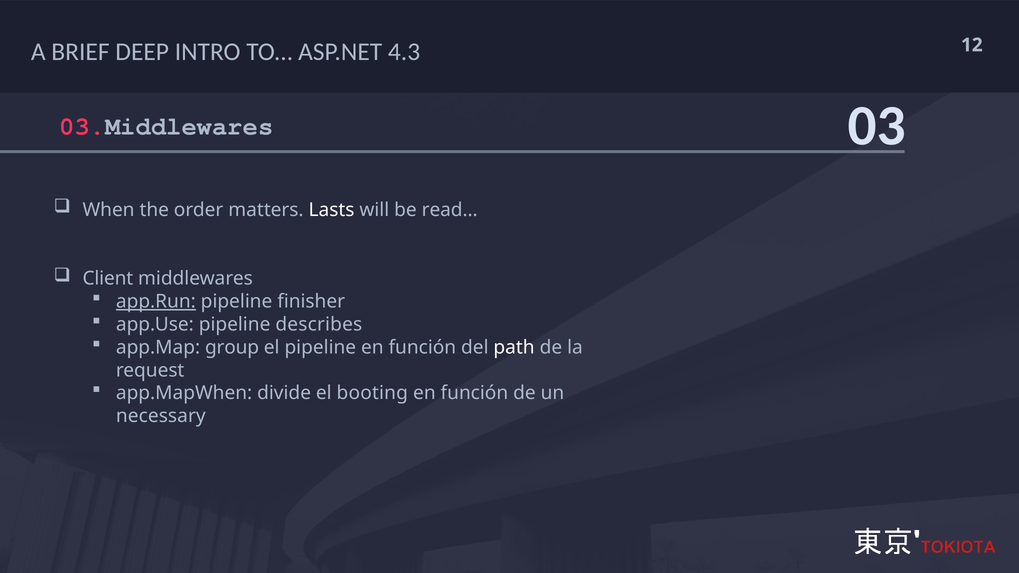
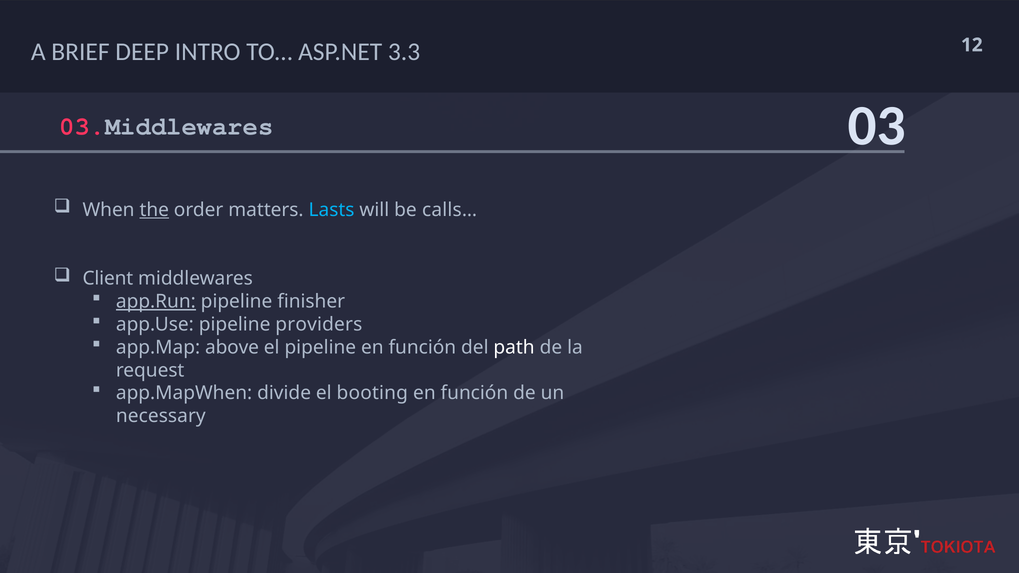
4.3: 4.3 -> 3.3
the underline: none -> present
Lasts colour: white -> light blue
read…: read… -> calls…
describes: describes -> providers
group: group -> above
